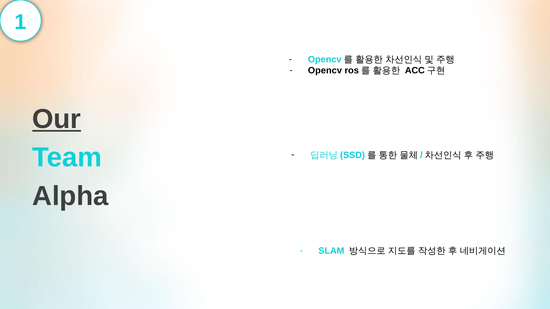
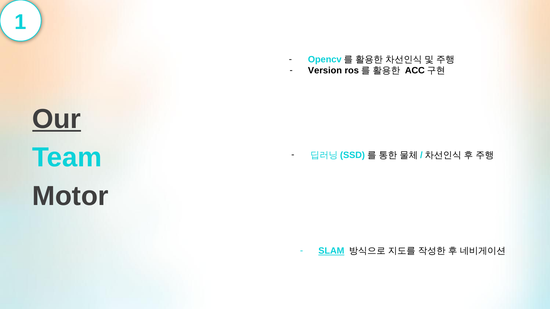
Opencv at (325, 71): Opencv -> Version
Alpha: Alpha -> Motor
SLAM underline: none -> present
